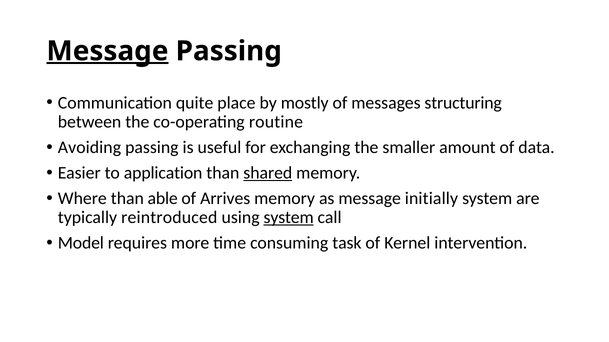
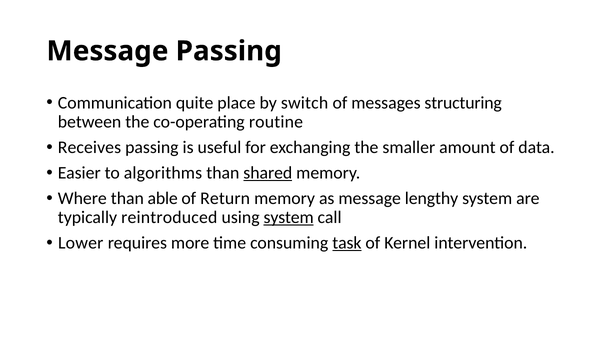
Message at (107, 51) underline: present -> none
mostly: mostly -> switch
Avoiding: Avoiding -> Receives
application: application -> algorithms
Arrives: Arrives -> Return
initially: initially -> lengthy
Model: Model -> Lower
task underline: none -> present
